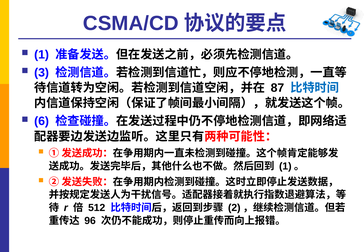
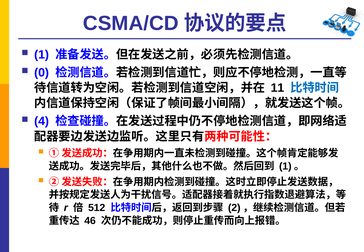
3: 3 -> 0
87: 87 -> 11
6: 6 -> 4
96: 96 -> 46
